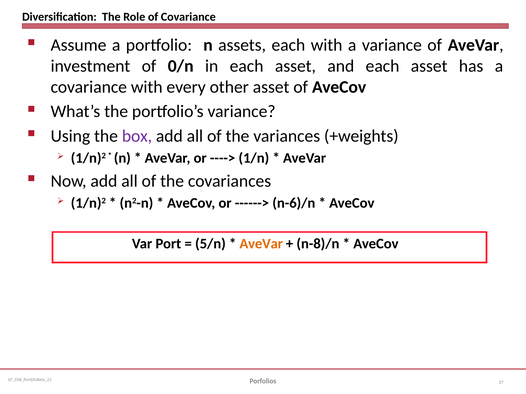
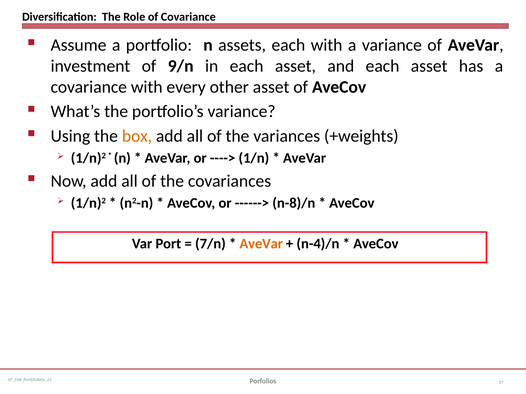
0/n: 0/n -> 9/n
box colour: purple -> orange
n-6)/n: n-6)/n -> n-8)/n
5/n: 5/n -> 7/n
n-8)/n: n-8)/n -> n-4)/n
